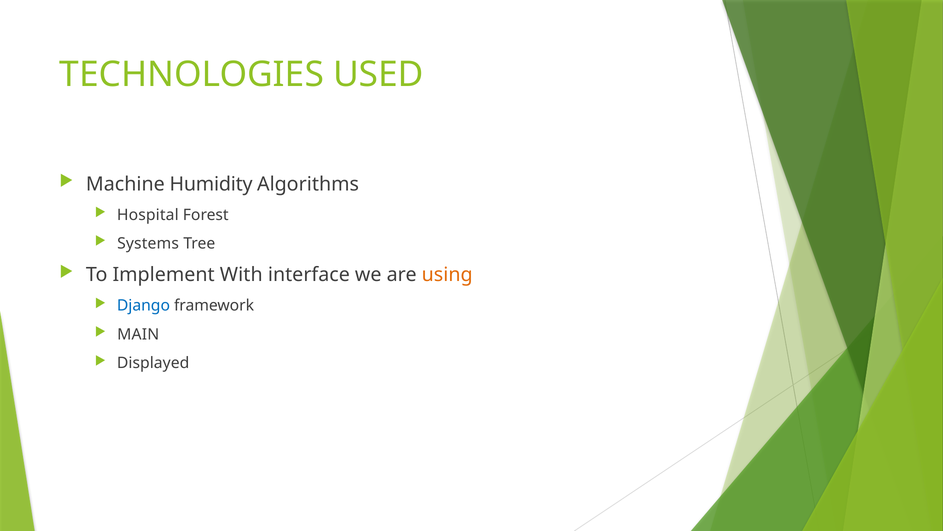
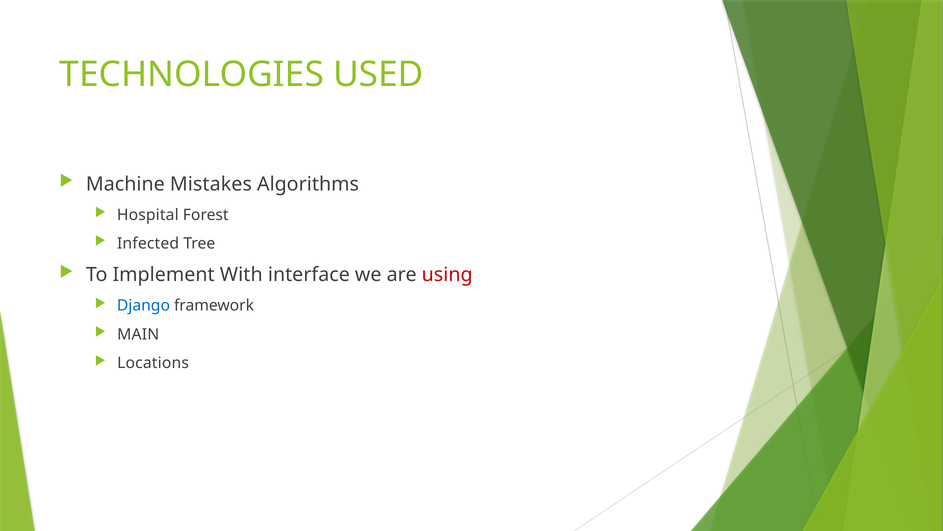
Humidity: Humidity -> Mistakes
Systems: Systems -> Infected
using colour: orange -> red
Displayed: Displayed -> Locations
